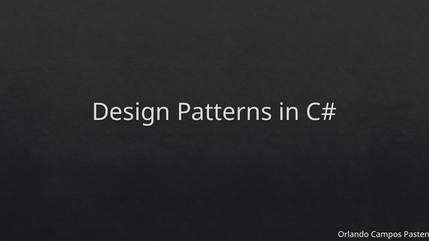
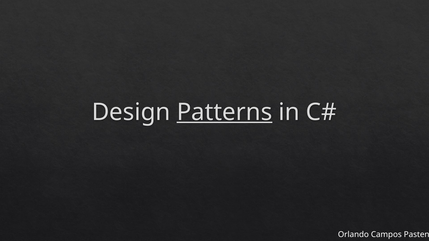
Patterns underline: none -> present
